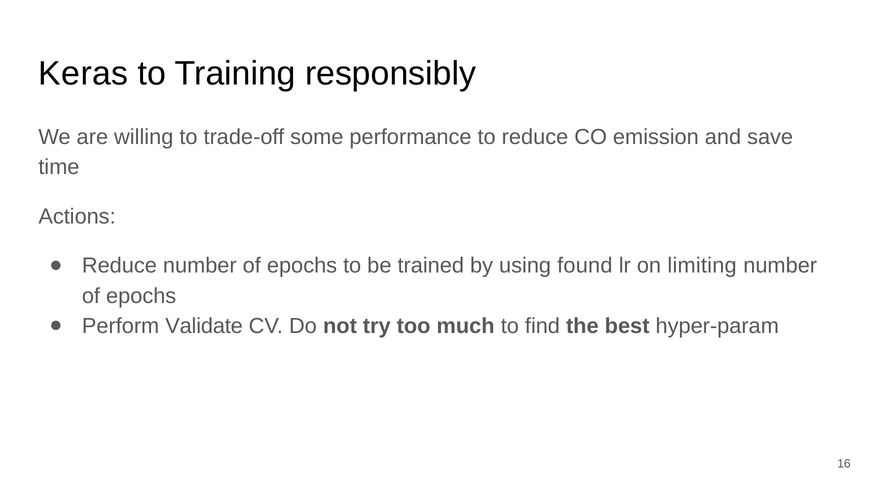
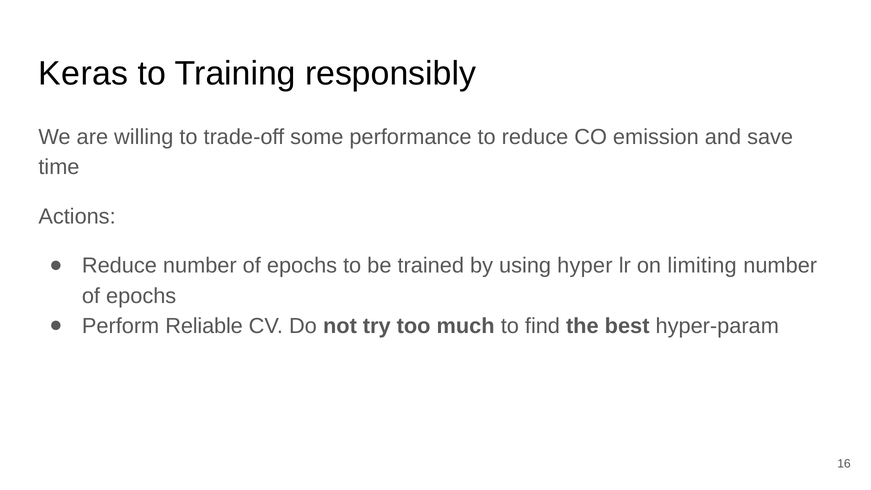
found: found -> hyper
Validate: Validate -> Reliable
